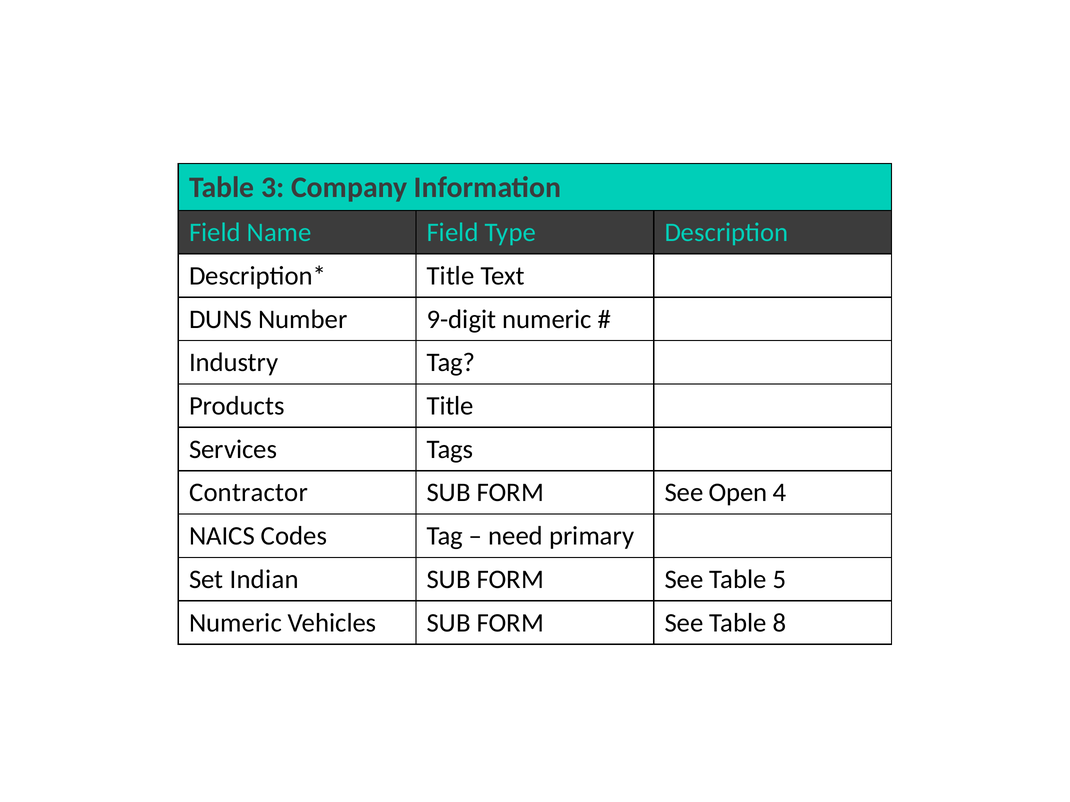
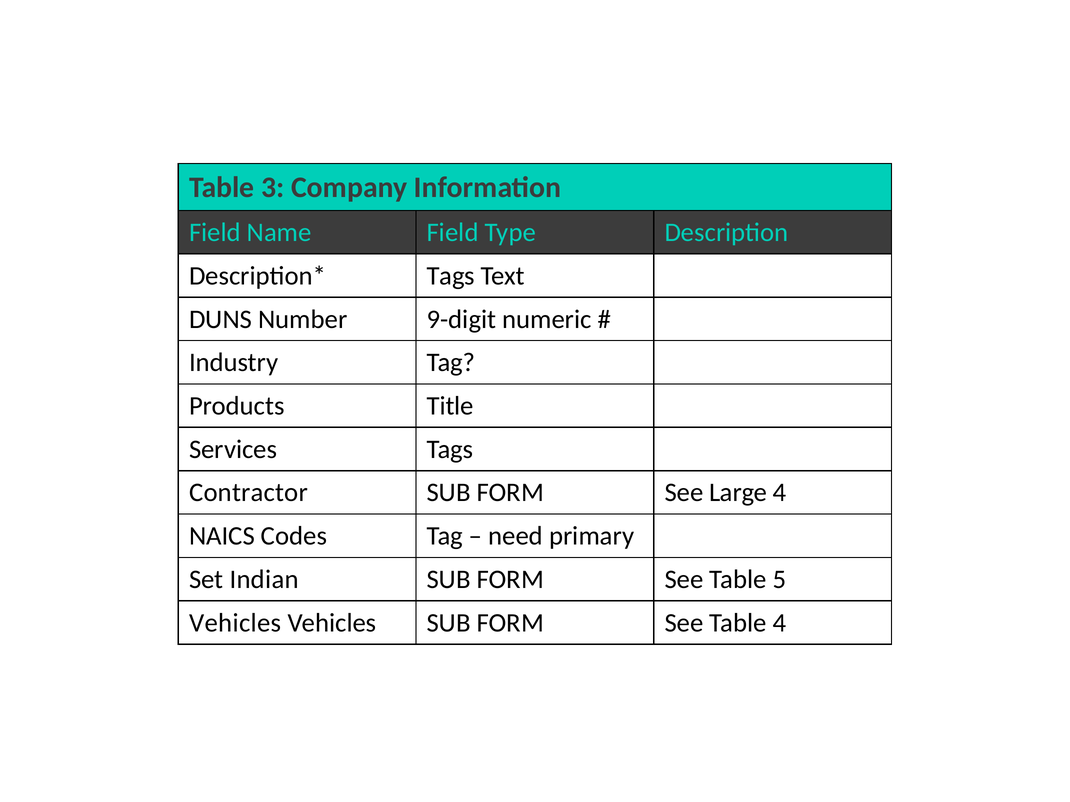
Title at (451, 276): Title -> Tags
Open: Open -> Large
Numeric at (235, 623): Numeric -> Vehicles
Table 8: 8 -> 4
